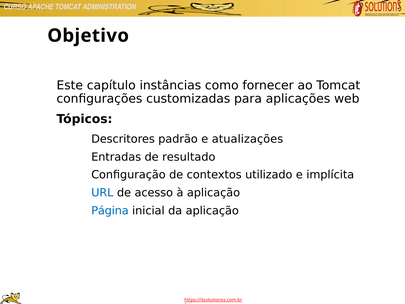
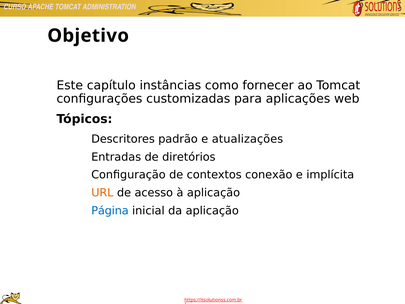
resultado: resultado -> diretórios
utilizado: utilizado -> conexão
URL colour: blue -> orange
